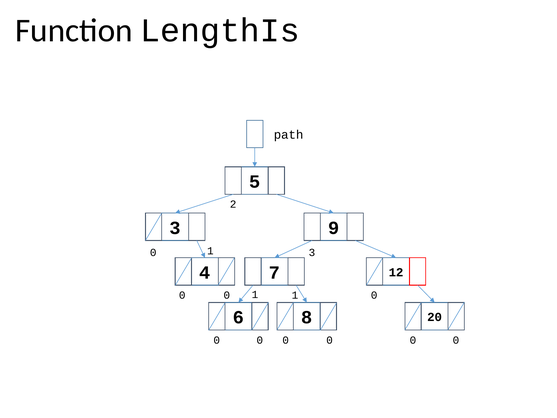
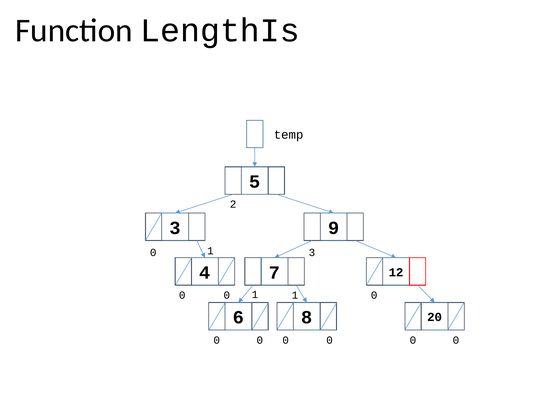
path: path -> temp
